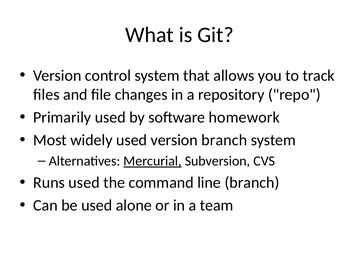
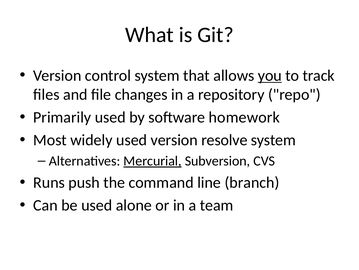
you underline: none -> present
version branch: branch -> resolve
Runs used: used -> push
